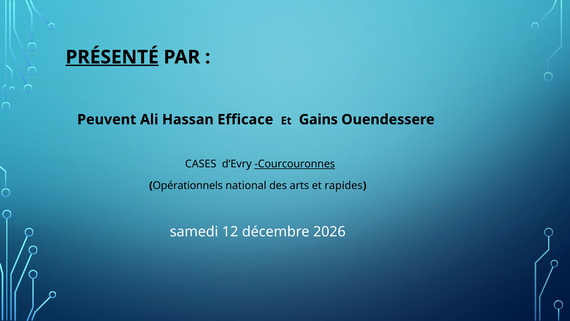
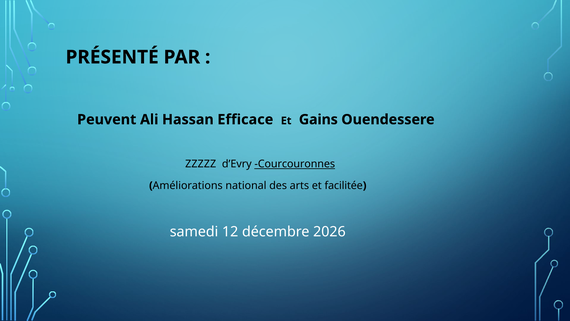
PRÉSENTÉ underline: present -> none
CASES: CASES -> ZZZZZ
Opérationnels: Opérationnels -> Améliorations
rapides: rapides -> facilitée
